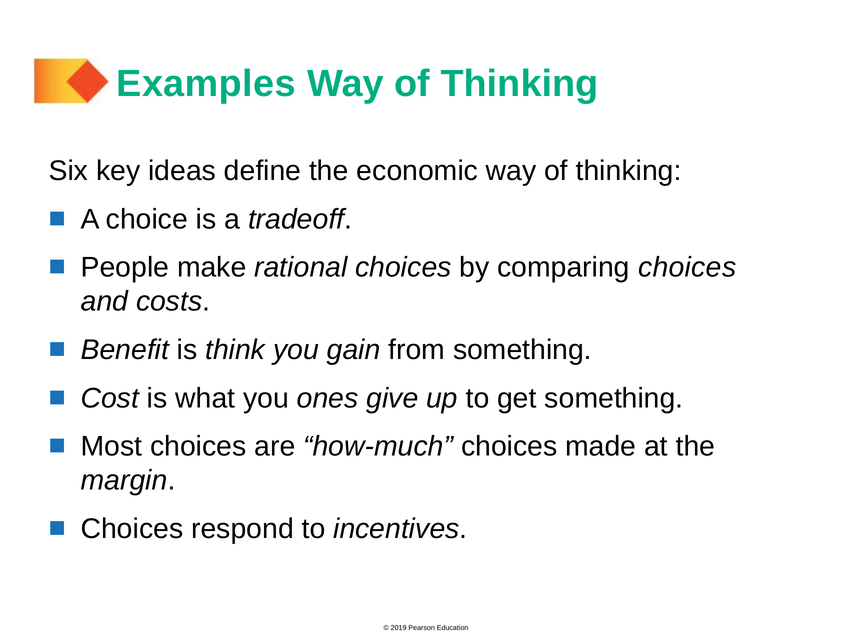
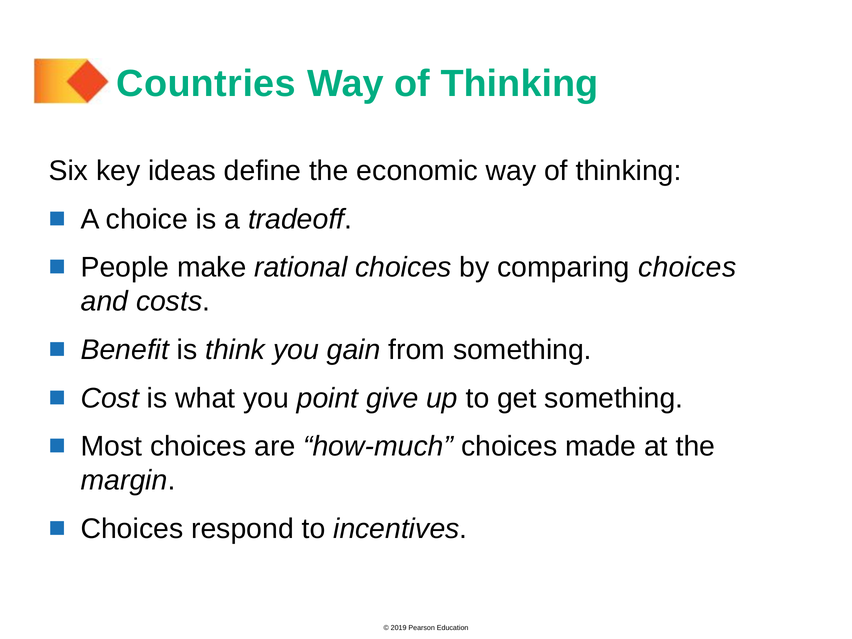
Examples: Examples -> Countries
ones: ones -> point
